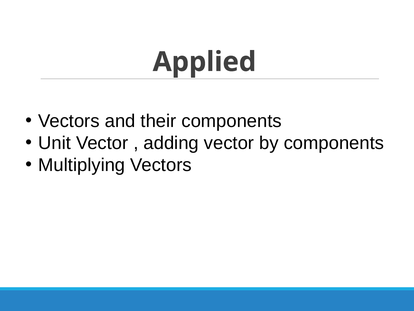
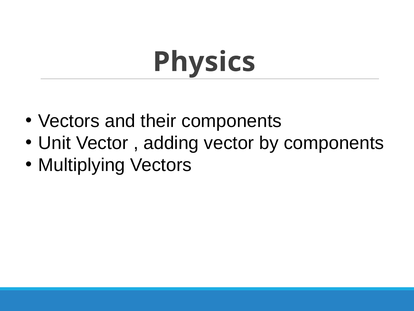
Applied: Applied -> Physics
